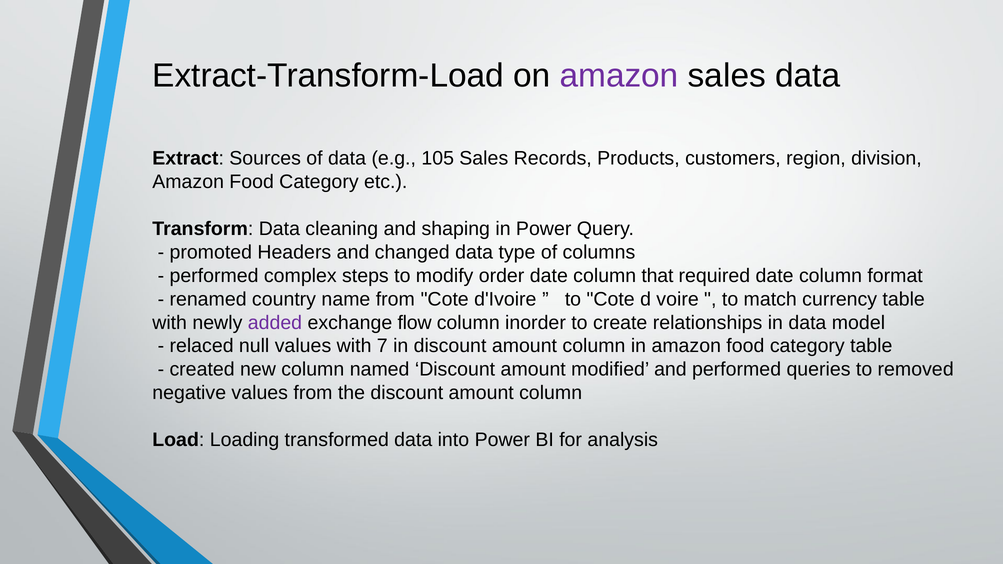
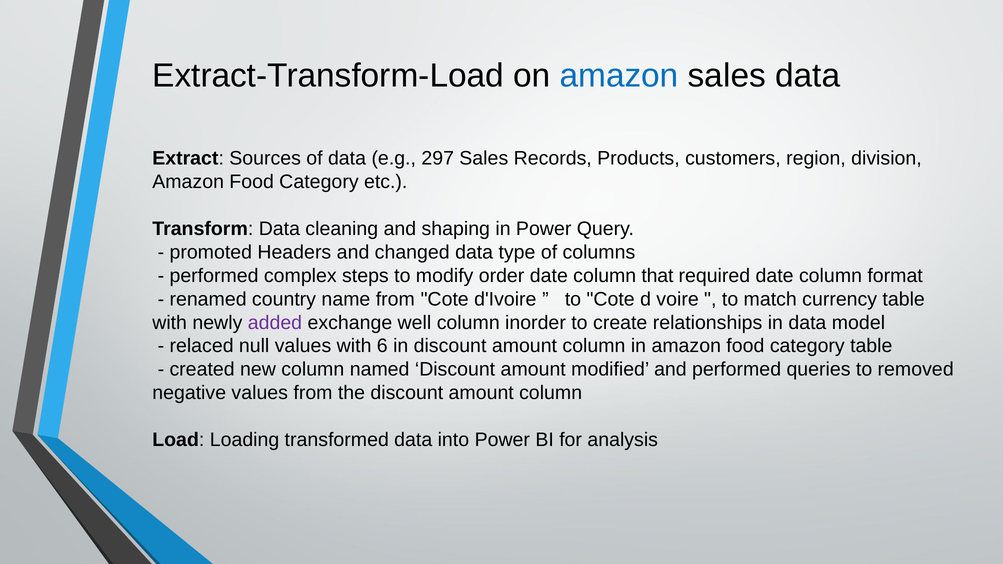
amazon at (619, 76) colour: purple -> blue
105: 105 -> 297
flow: flow -> well
7: 7 -> 6
